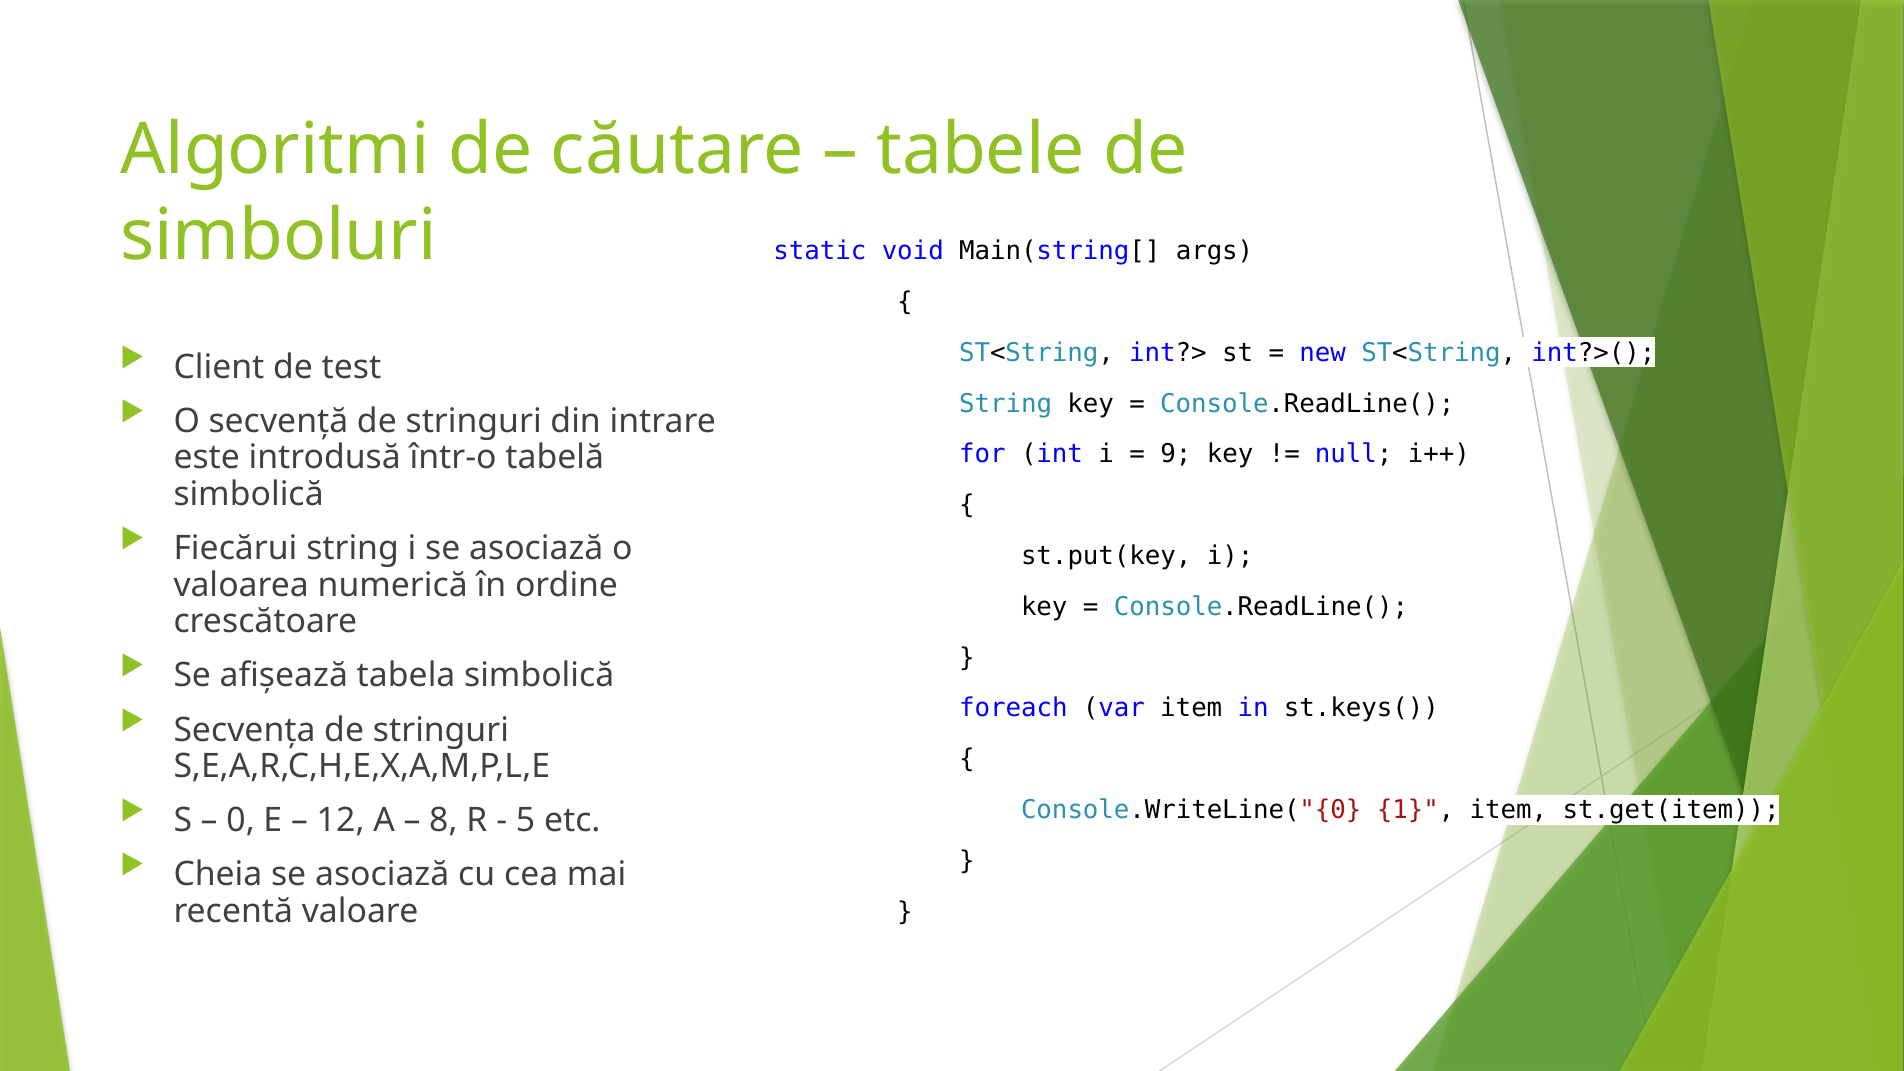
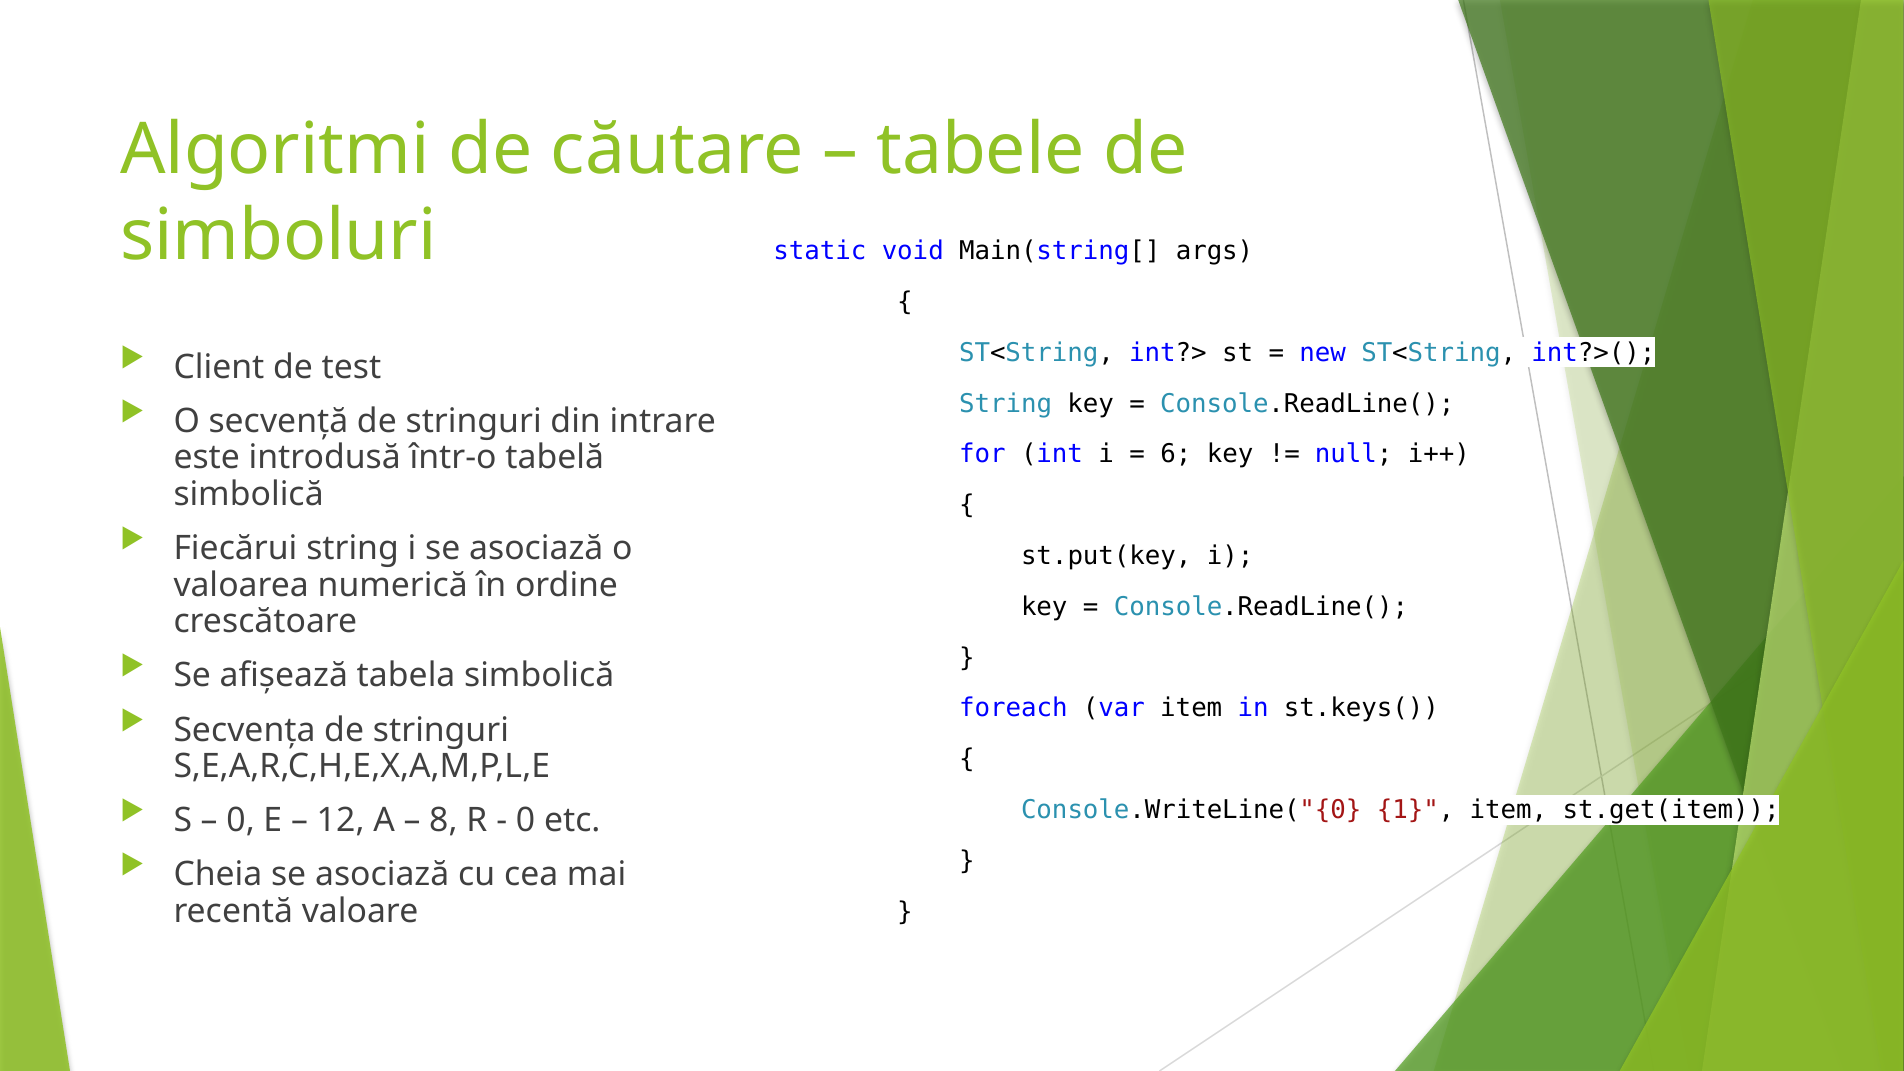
9: 9 -> 6
5 at (525, 821): 5 -> 0
